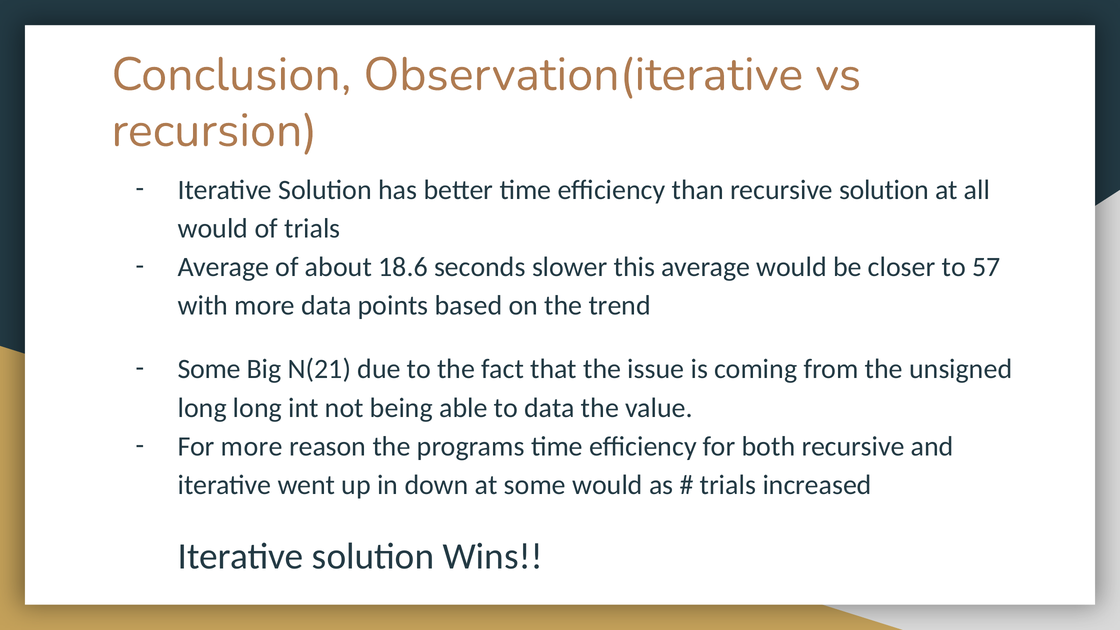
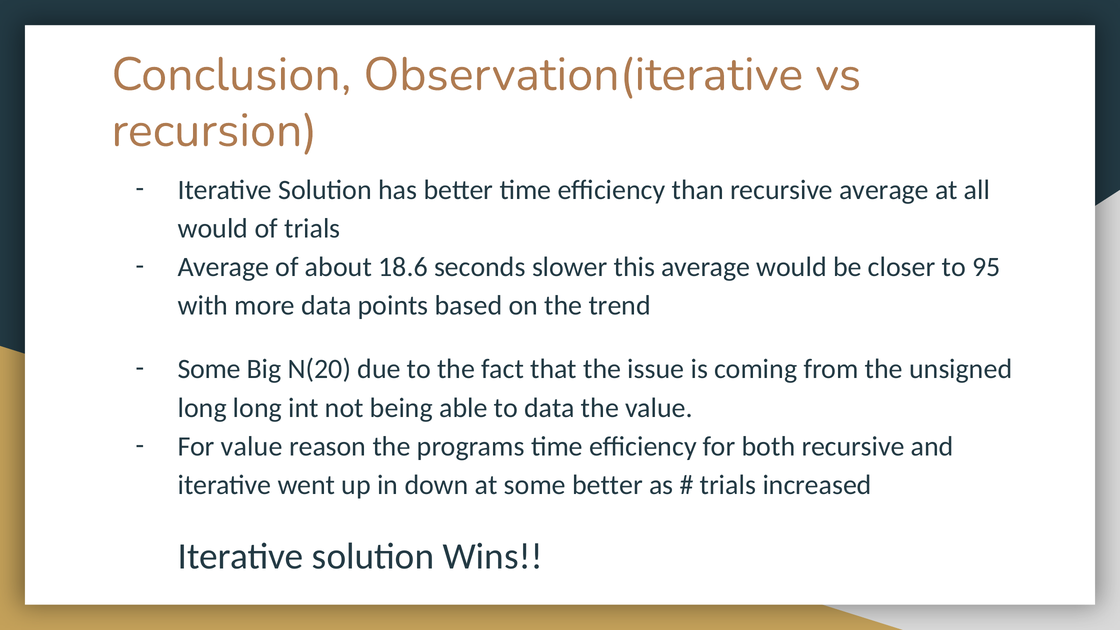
recursive solution: solution -> average
57: 57 -> 95
N(21: N(21 -> N(20
For more: more -> value
some would: would -> better
